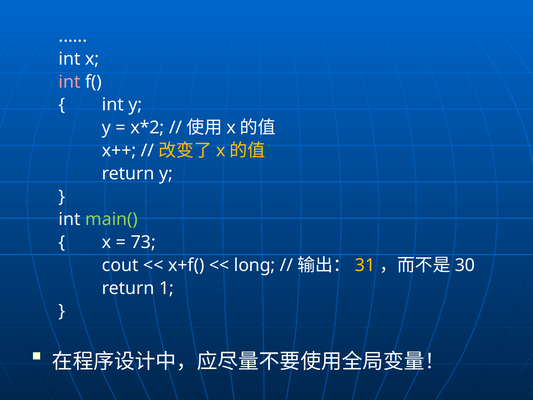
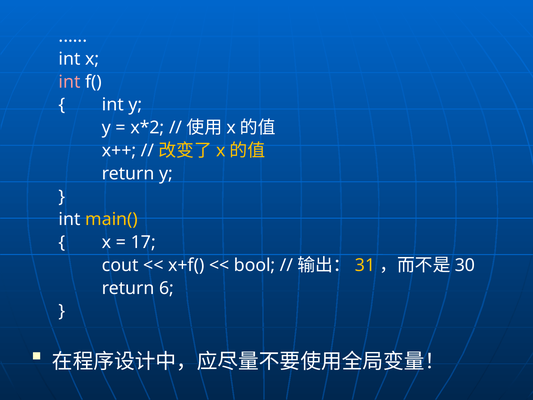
main( colour: light green -> yellow
73: 73 -> 17
long: long -> bool
1: 1 -> 6
